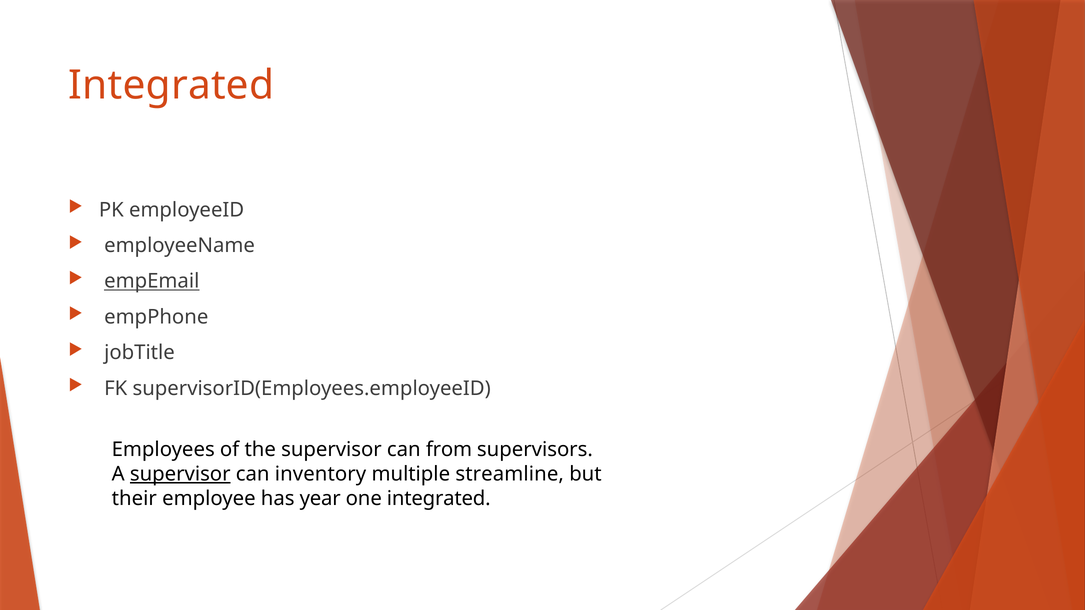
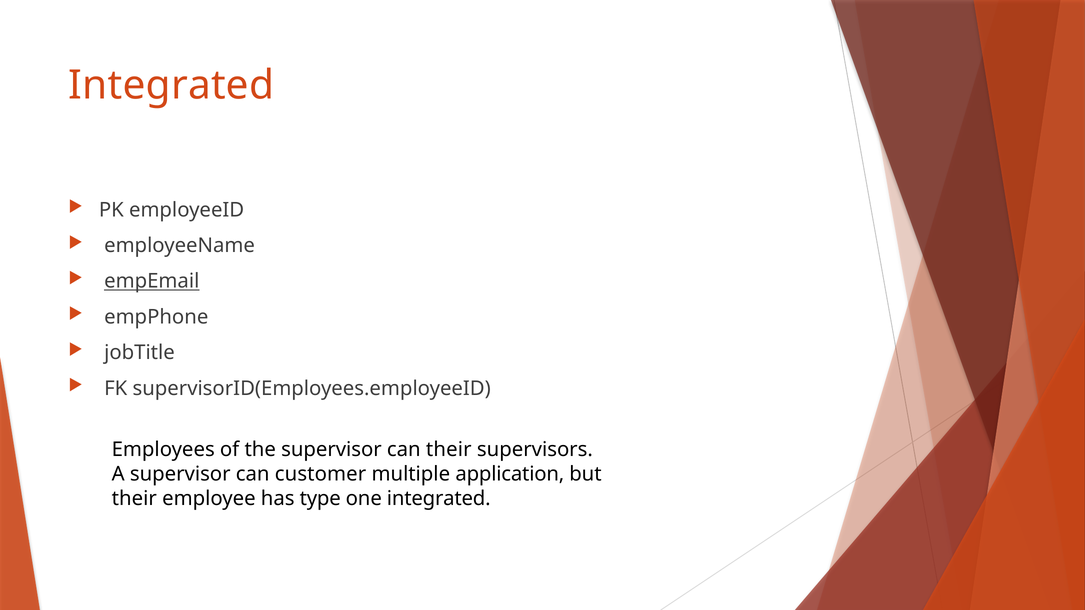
can from: from -> their
supervisor at (180, 474) underline: present -> none
inventory: inventory -> customer
streamline: streamline -> application
year: year -> type
